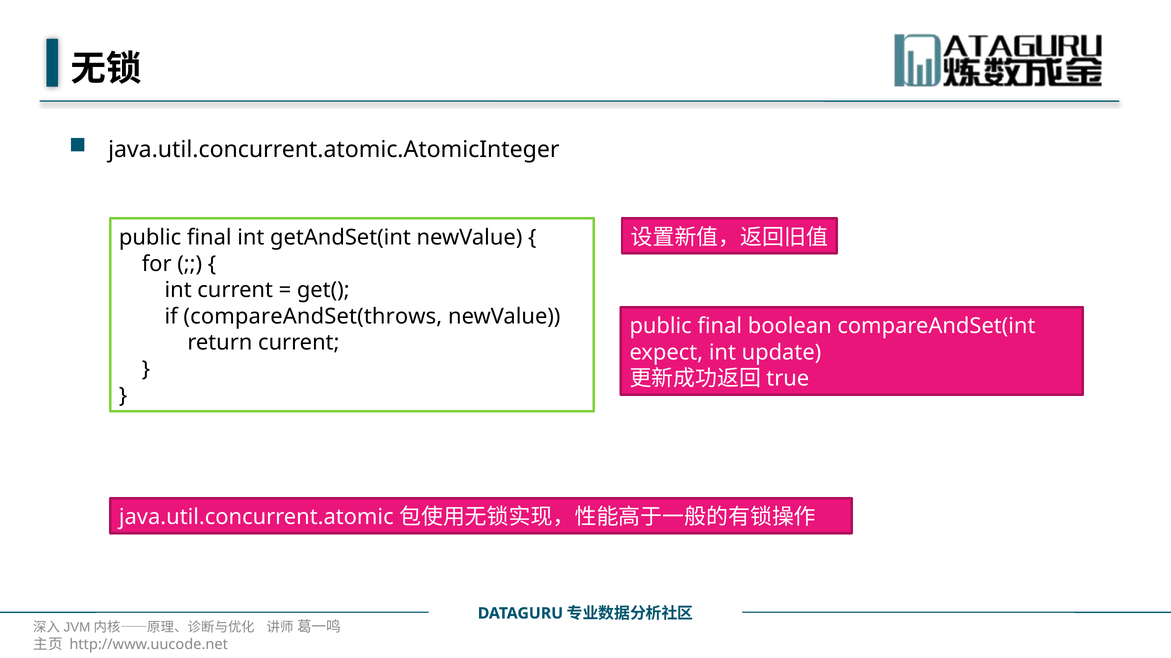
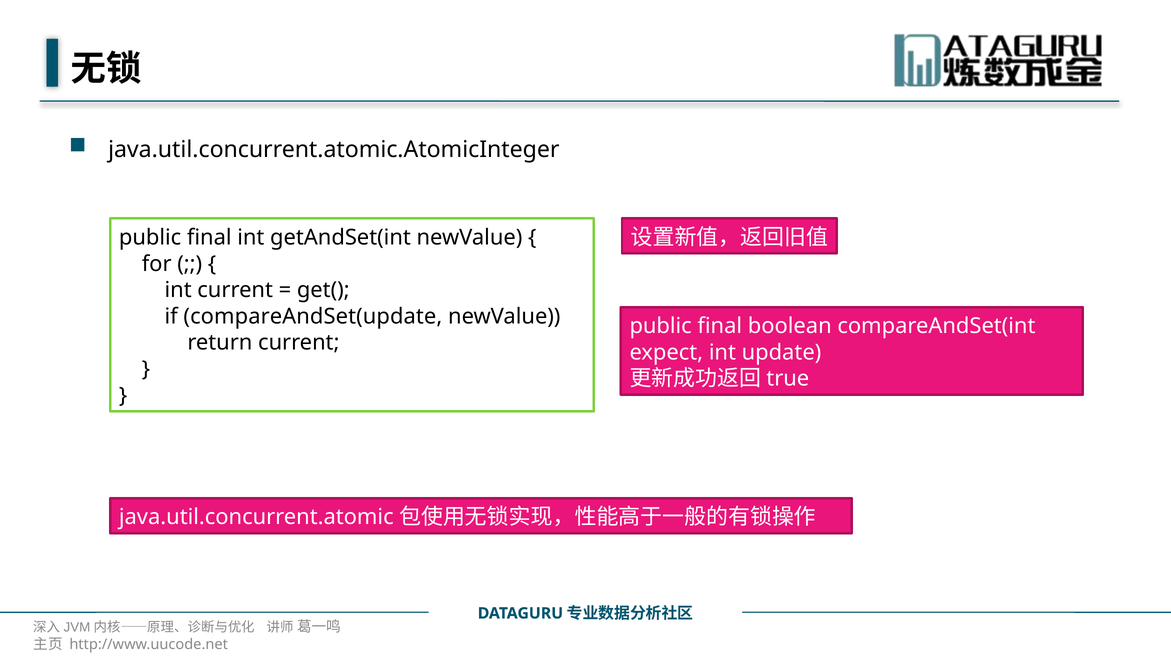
compareAndSet(throws: compareAndSet(throws -> compareAndSet(update
